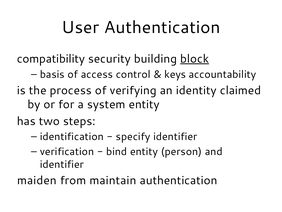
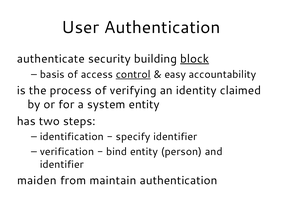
compatibility: compatibility -> authenticate
control underline: none -> present
keys: keys -> easy
